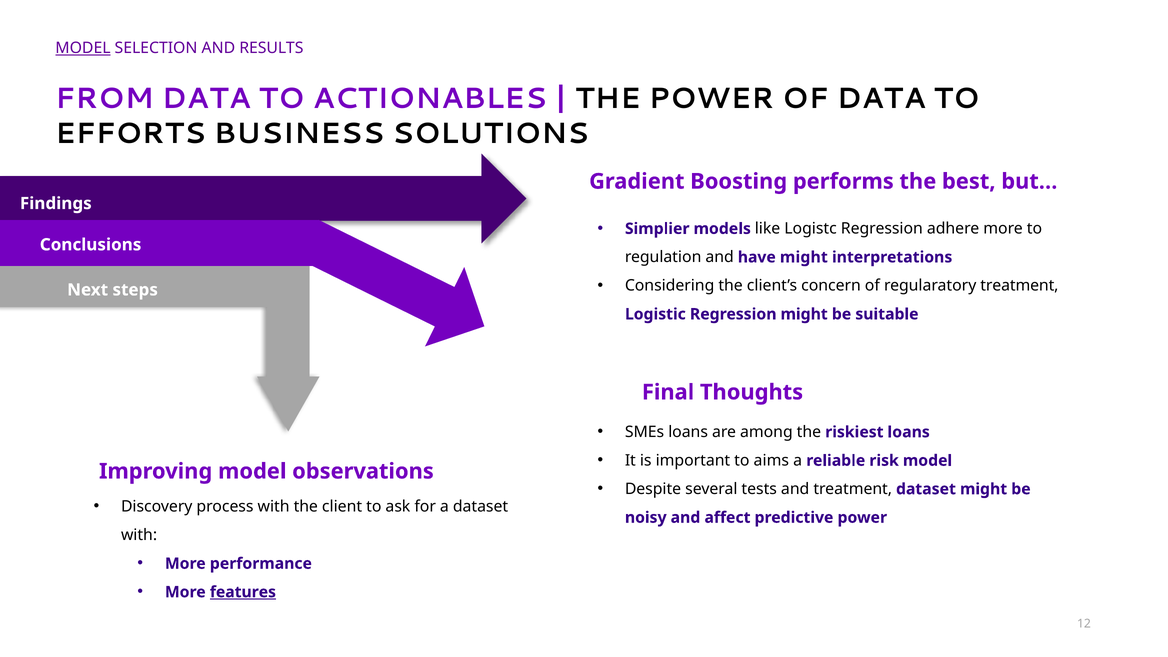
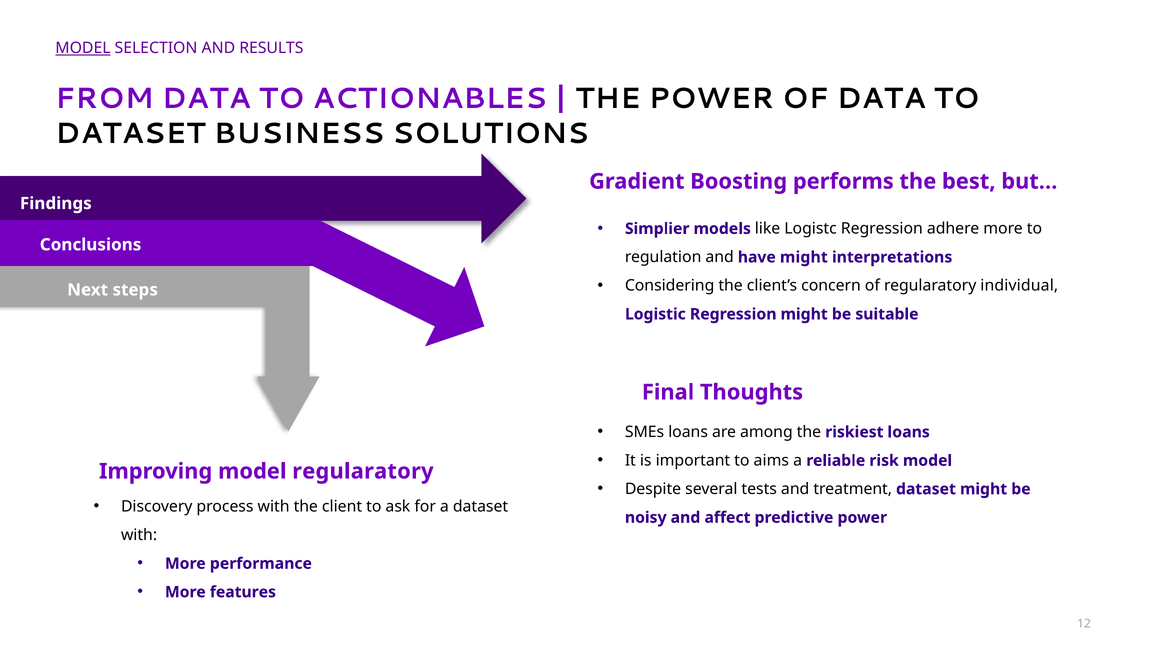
EFFORTS at (131, 134): EFFORTS -> DATASET
regularatory treatment: treatment -> individual
model observations: observations -> regularatory
features underline: present -> none
